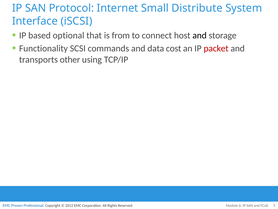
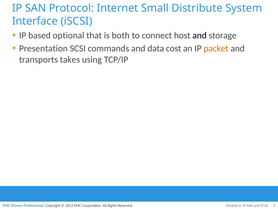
from: from -> both
Functionality: Functionality -> Presentation
packet colour: red -> orange
other: other -> takes
